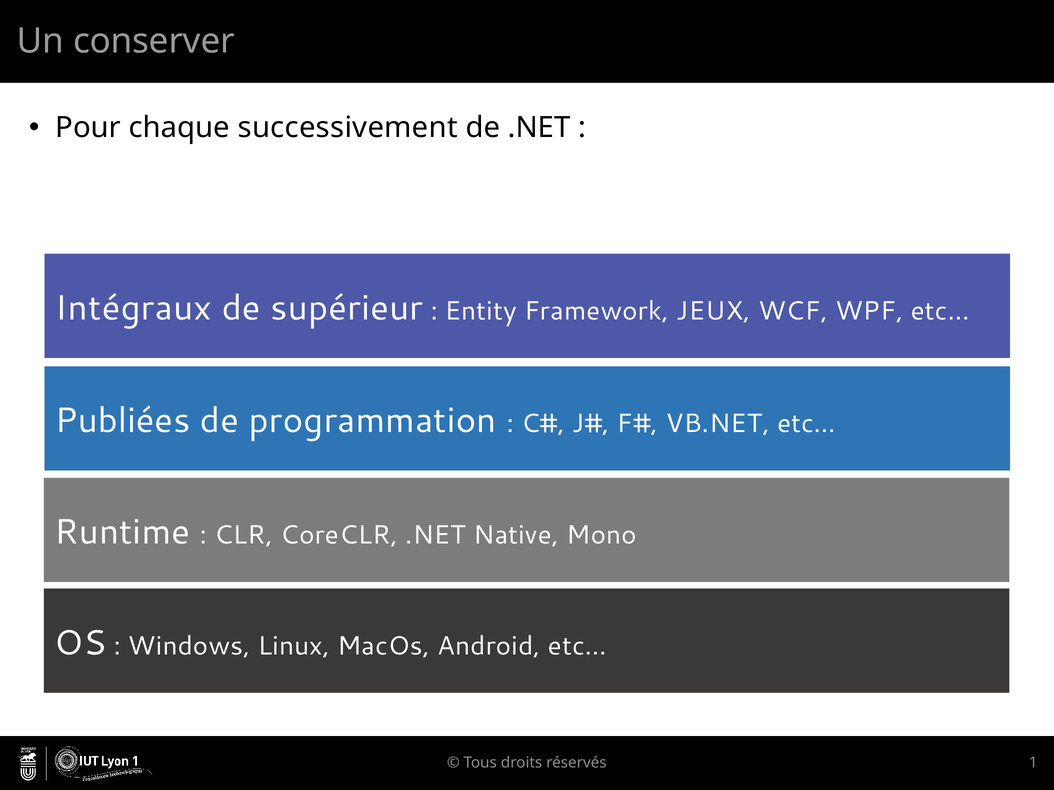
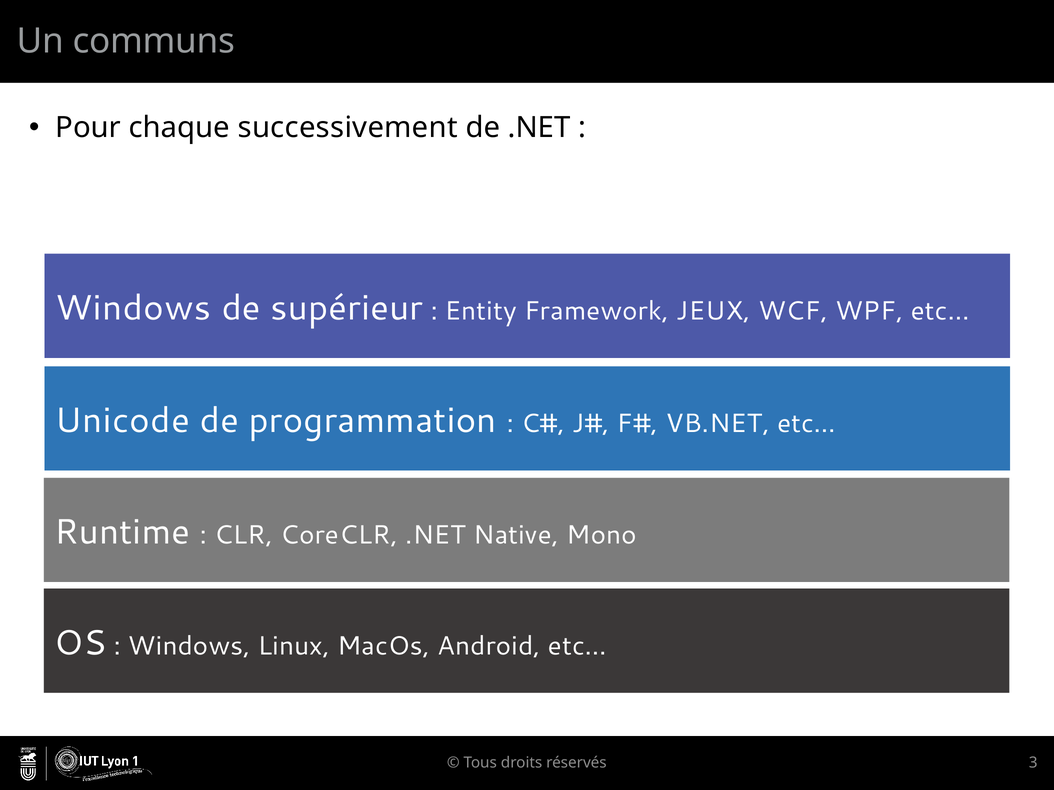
conserver: conserver -> communs
Intégraux at (133, 308): Intégraux -> Windows
Publiées: Publiées -> Unicode
1: 1 -> 3
